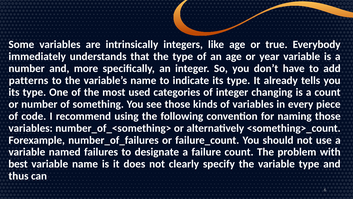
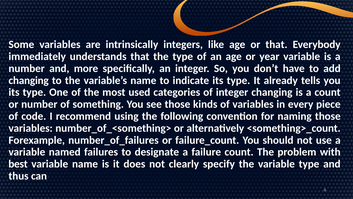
or true: true -> that
patterns at (29, 80): patterns -> changing
